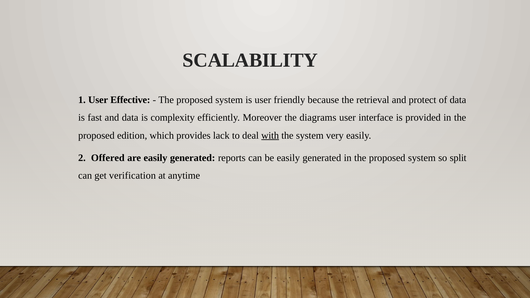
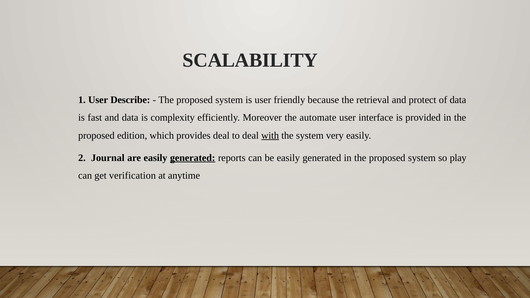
Effective: Effective -> Describe
diagrams: diagrams -> automate
provides lack: lack -> deal
Offered: Offered -> Journal
generated at (193, 158) underline: none -> present
split: split -> play
